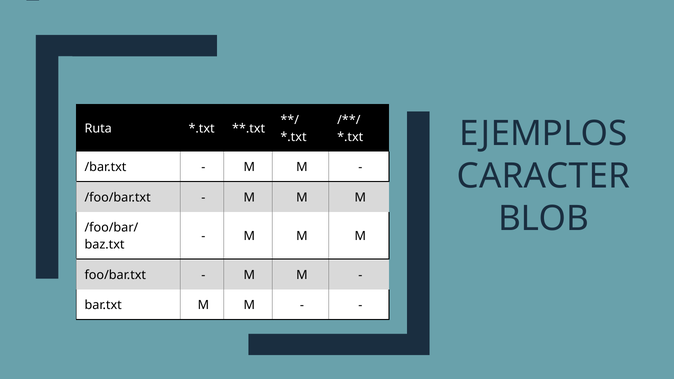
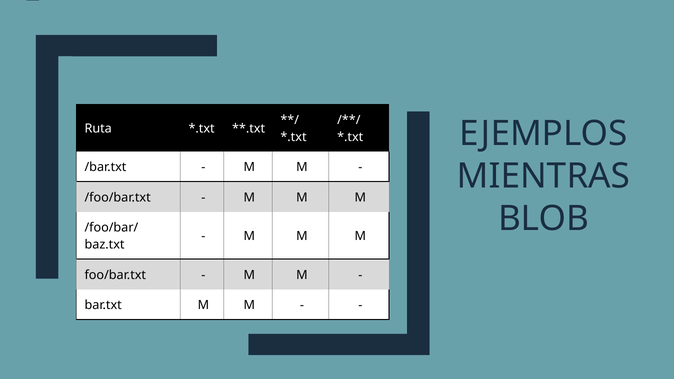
CARACTER: CARACTER -> MIENTRAS
